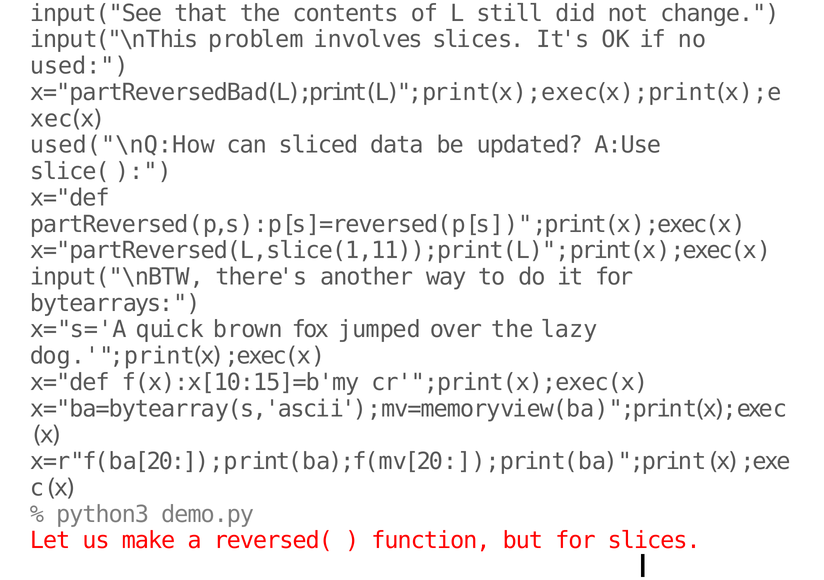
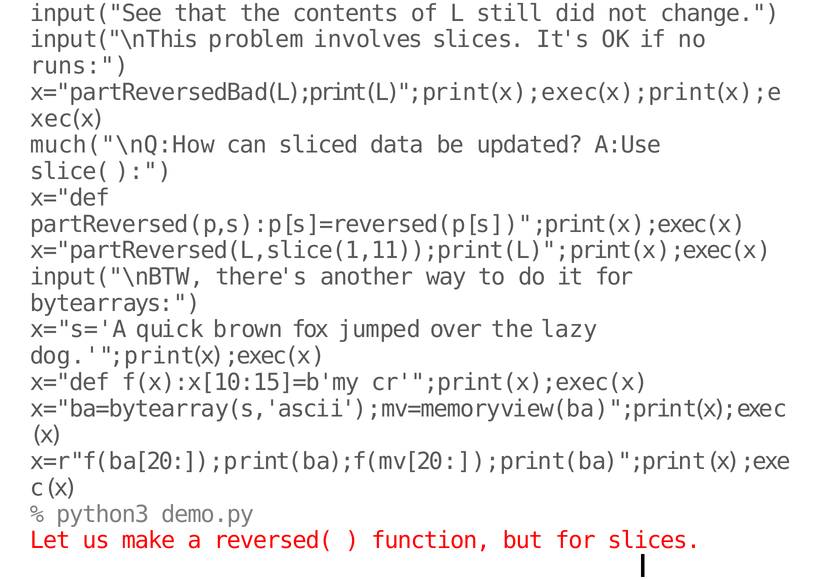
used: used -> runs
used("\nQ:How: used("\nQ:How -> much("\nQ:How
